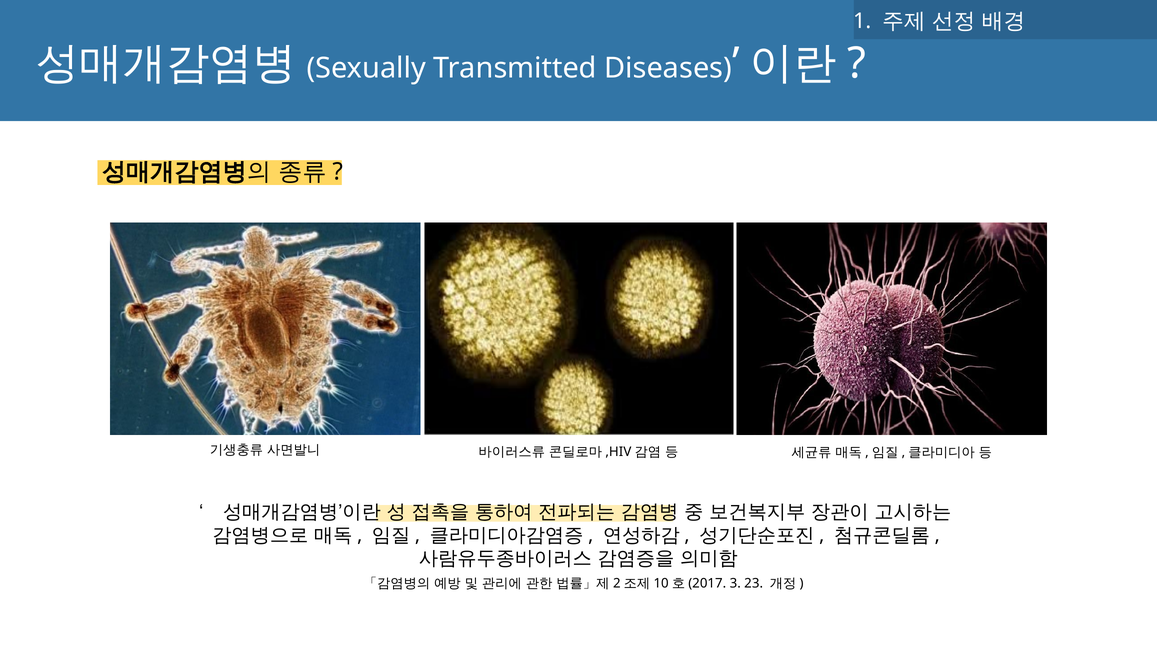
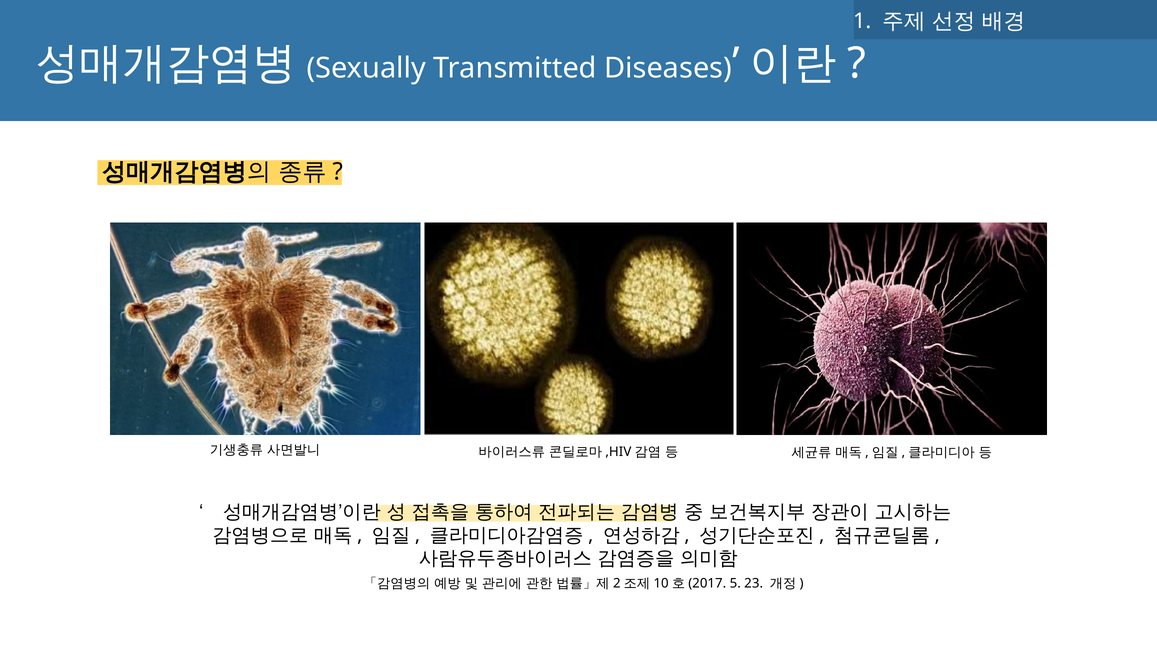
3: 3 -> 5
